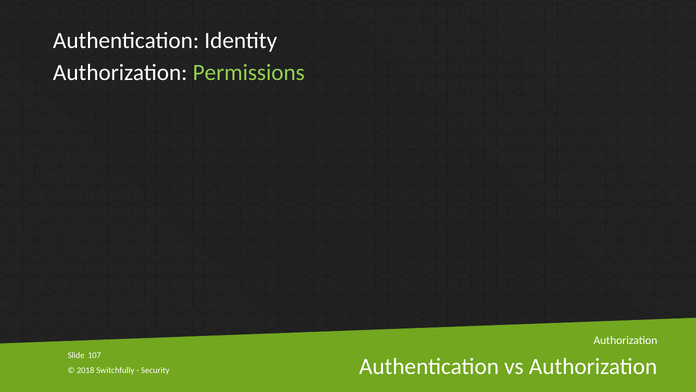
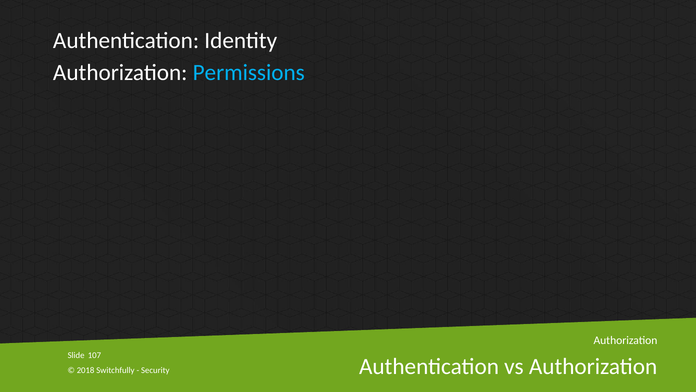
Permissions colour: light green -> light blue
